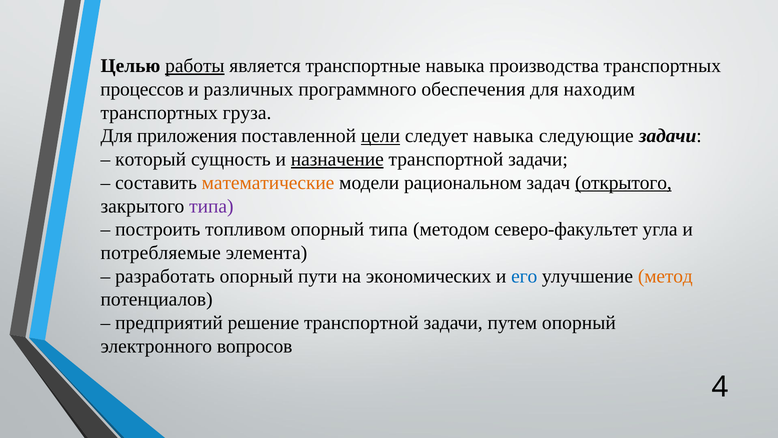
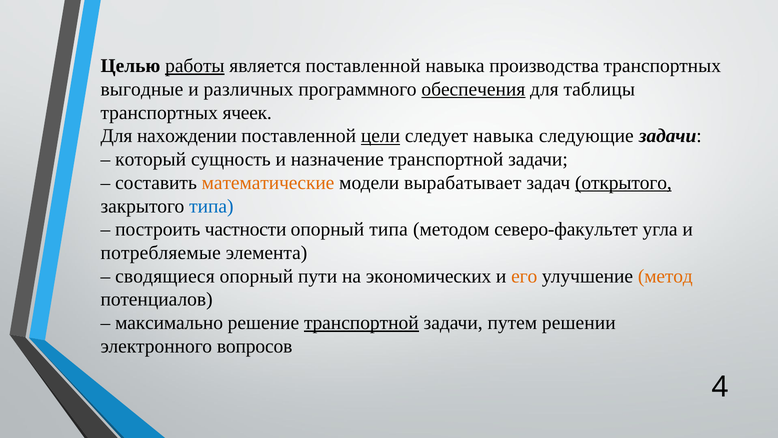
является транспортные: транспортные -> поставленной
процессов: процессов -> выгодные
обеспечения underline: none -> present
находим: находим -> таблицы
груза: груза -> ячеек
приложения: приложения -> нахождении
назначение underline: present -> none
рациональном: рациональном -> вырабатывает
типа at (211, 206) colour: purple -> blue
топливом: топливом -> частности
разработать: разработать -> сводящиеся
его colour: blue -> orange
предприятий: предприятий -> максимально
транспортной at (361, 323) underline: none -> present
путем опорный: опорный -> решении
